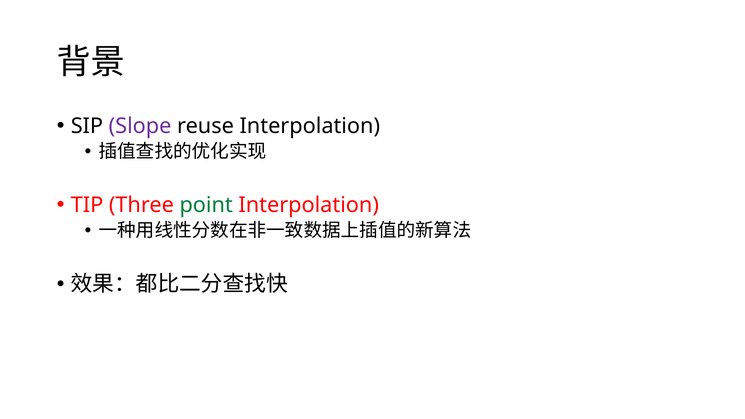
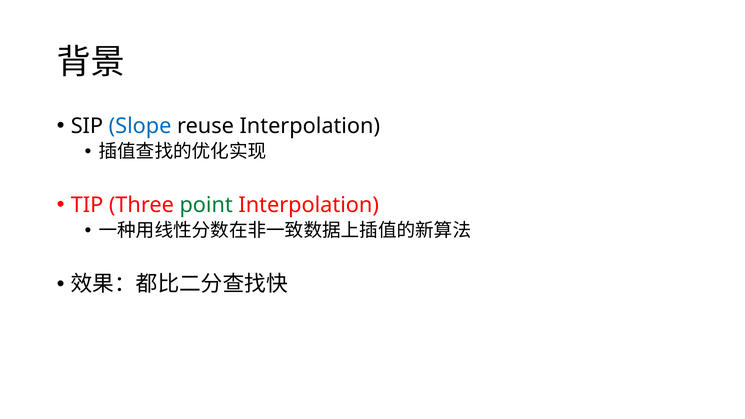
Slope colour: purple -> blue
